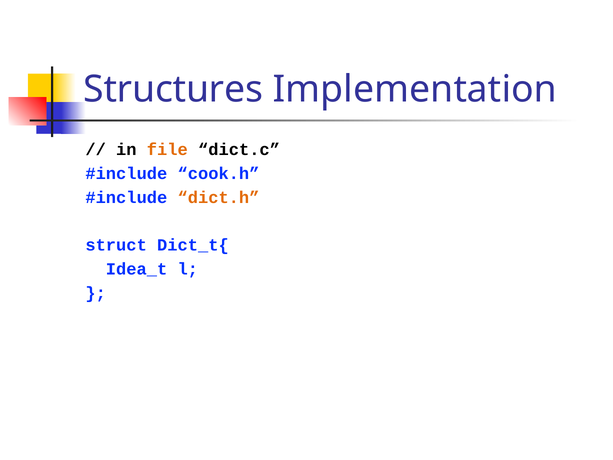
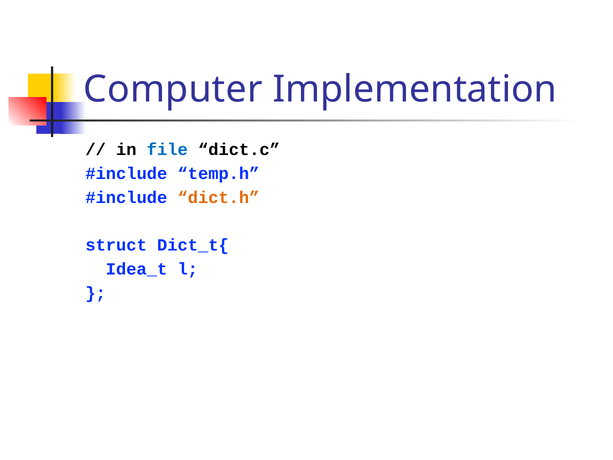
Structures: Structures -> Computer
file colour: orange -> blue
cook.h: cook.h -> temp.h
